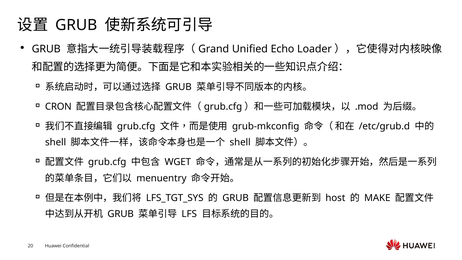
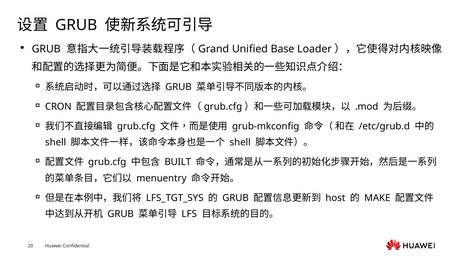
Echo: Echo -> Base
WGET: WGET -> BUILT
